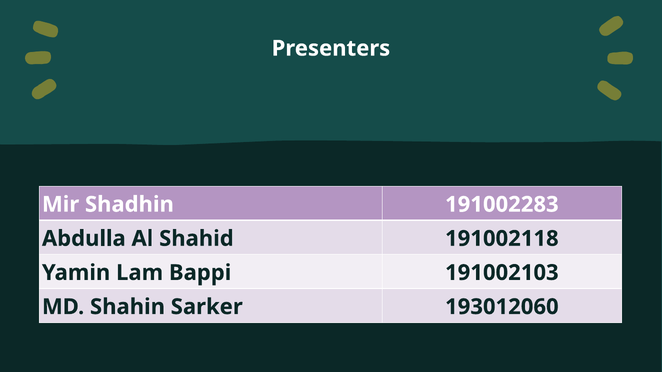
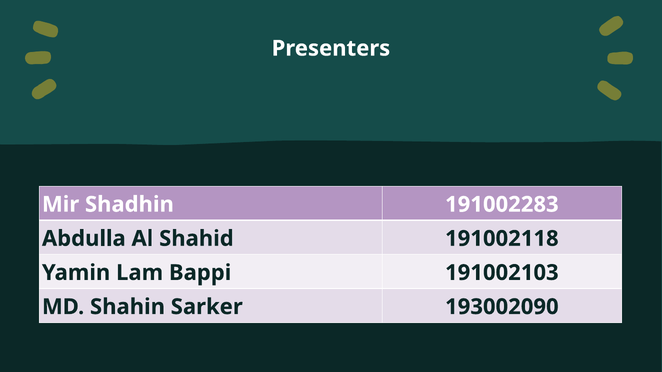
193012060: 193012060 -> 193002090
